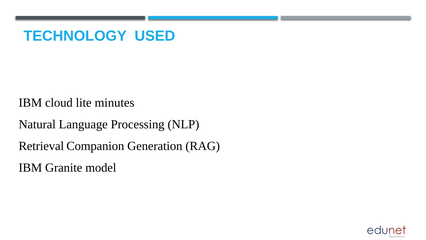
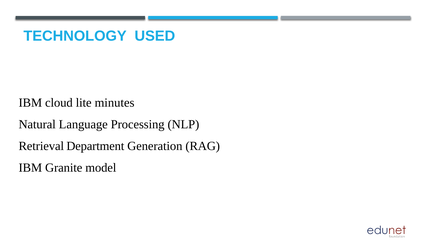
Companion: Companion -> Department
